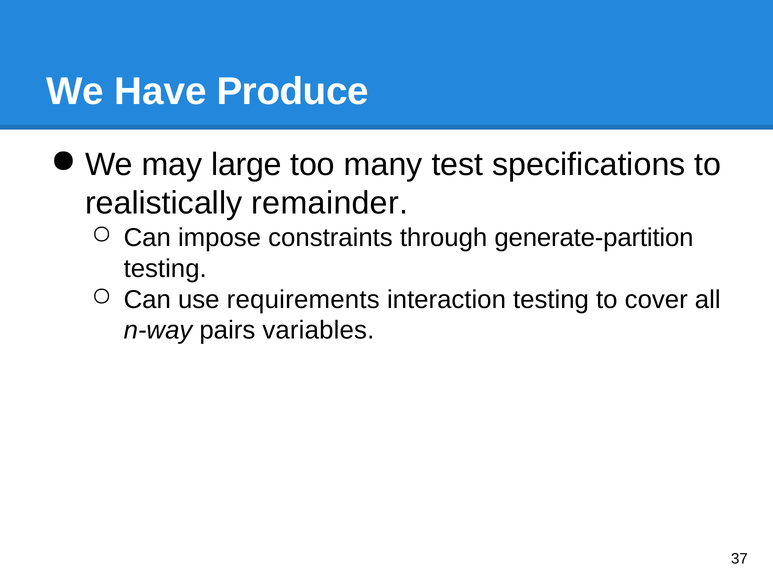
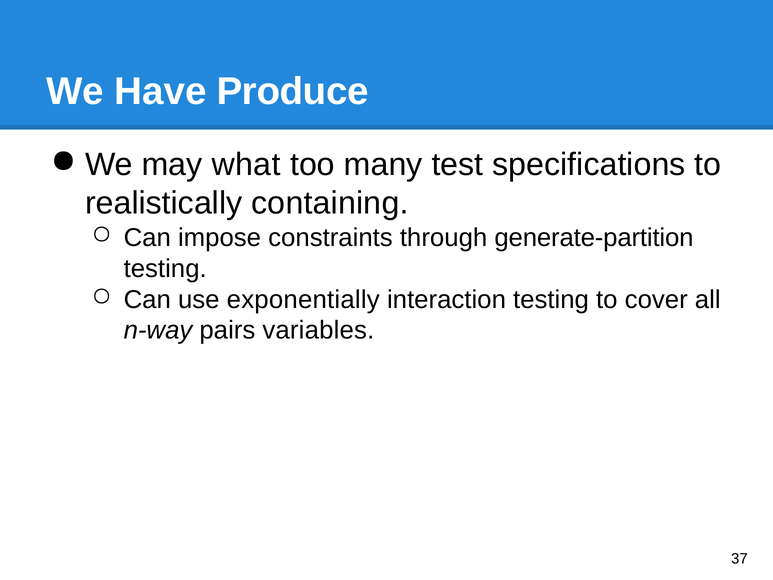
large: large -> what
remainder: remainder -> containing
requirements: requirements -> exponentially
